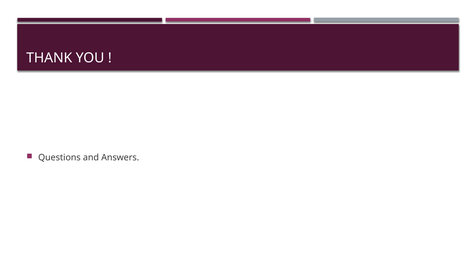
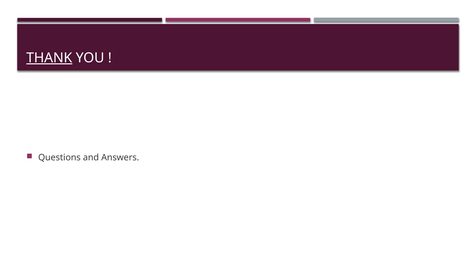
THANK underline: none -> present
